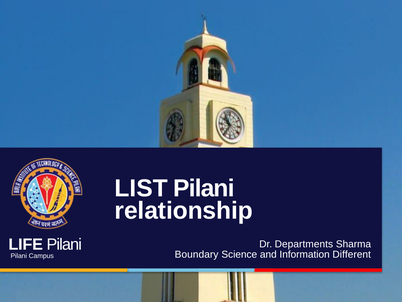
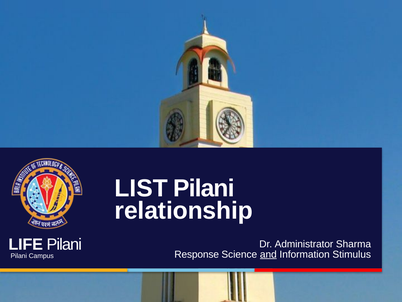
Departments: Departments -> Administrator
Boundary: Boundary -> Response
and underline: none -> present
Different: Different -> Stimulus
